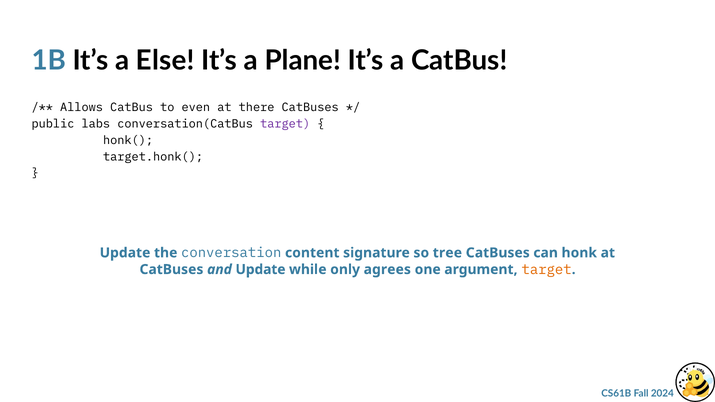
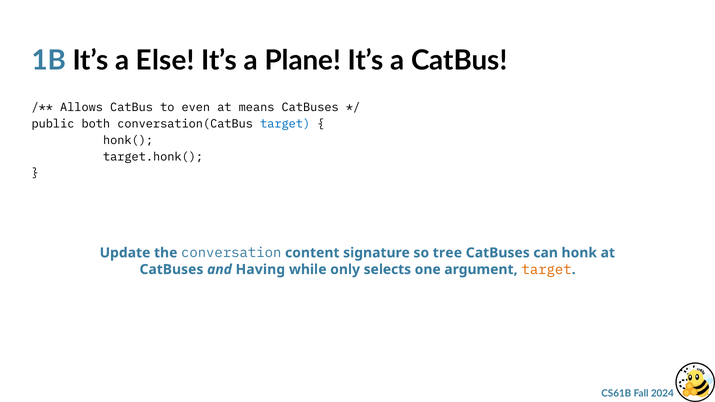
there: there -> means
labs: labs -> both
target at (285, 124) colour: purple -> blue
and Update: Update -> Having
agrees: agrees -> selects
